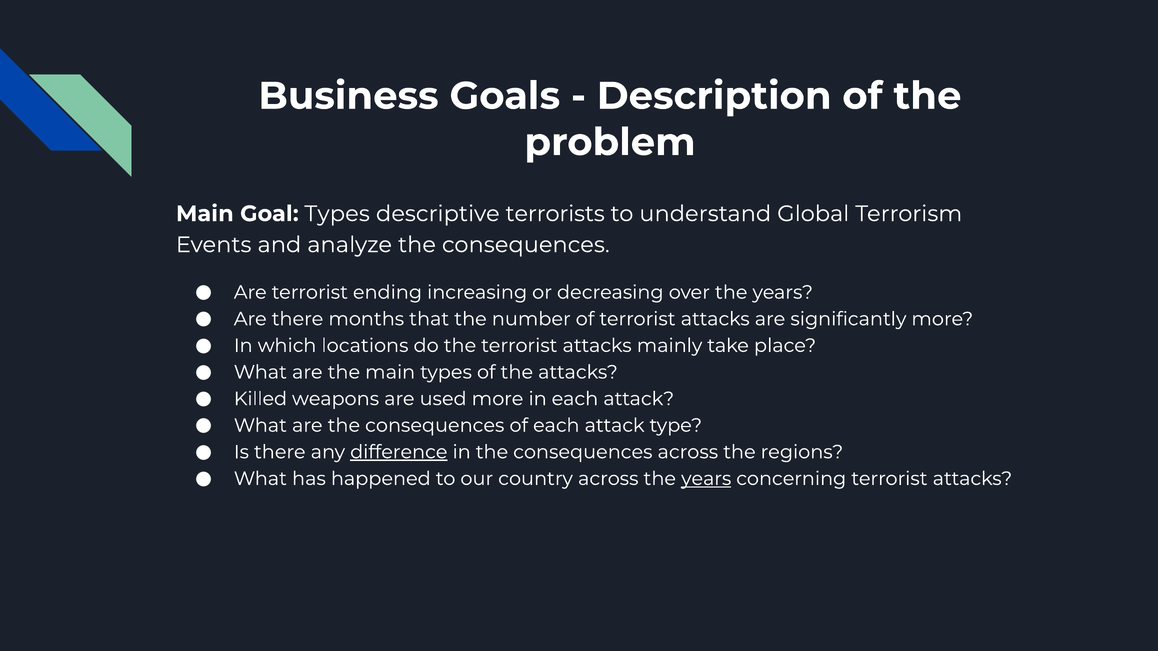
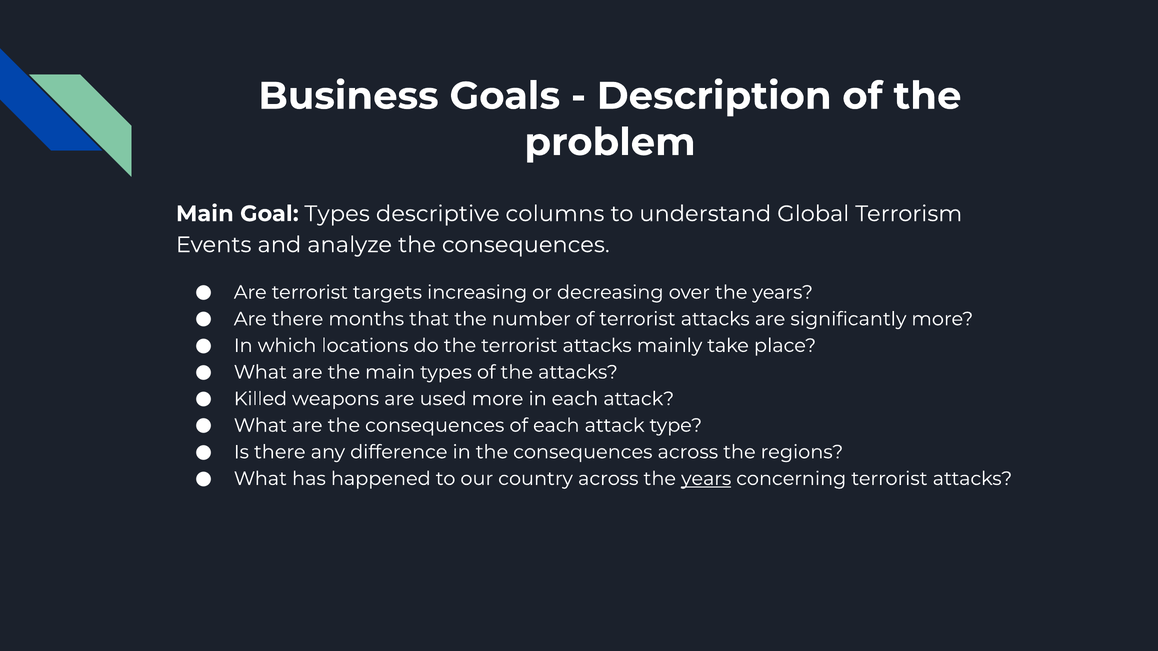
terrorists: terrorists -> columns
ending: ending -> targets
difference underline: present -> none
